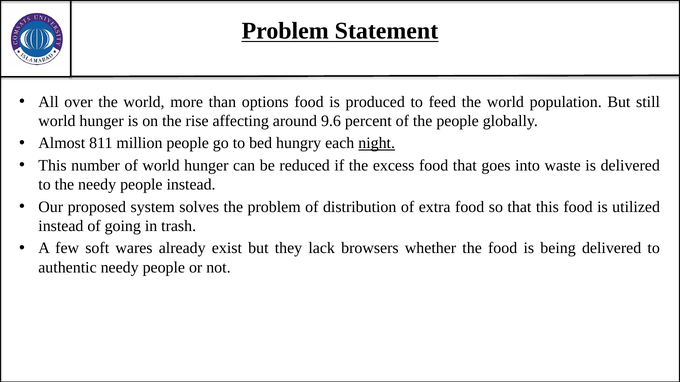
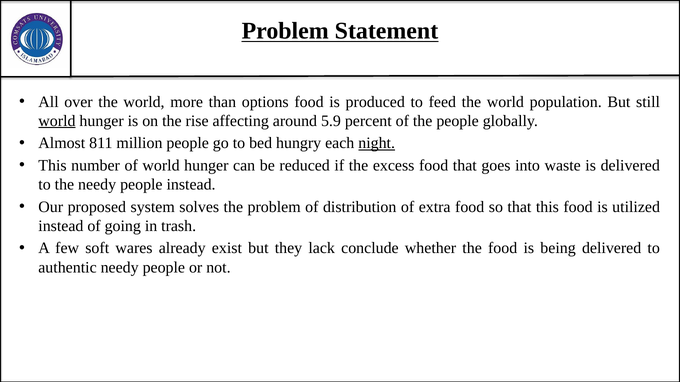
world at (57, 121) underline: none -> present
9.6: 9.6 -> 5.9
browsers: browsers -> conclude
